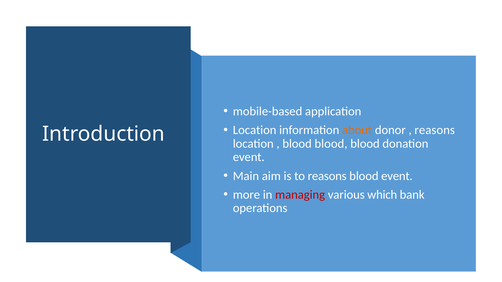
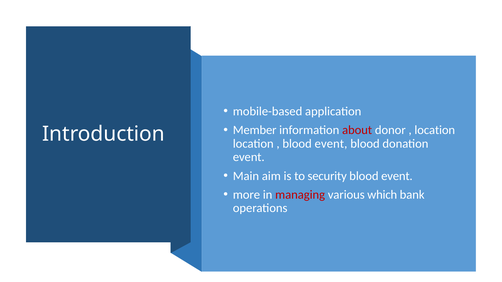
Location at (255, 130): Location -> Member
about colour: orange -> red
reasons at (435, 130): reasons -> location
blood at (331, 144): blood -> event
to reasons: reasons -> security
